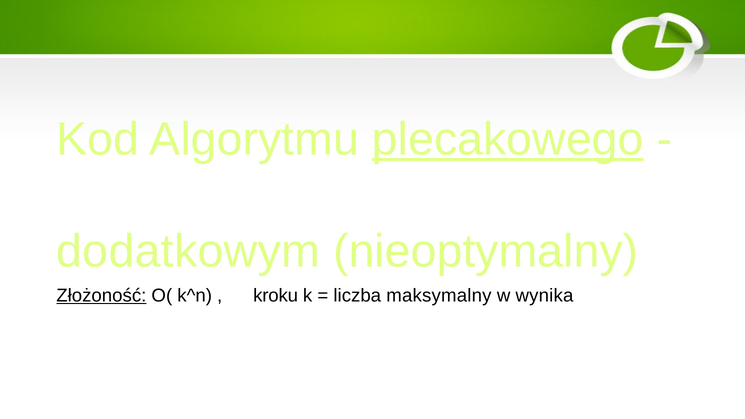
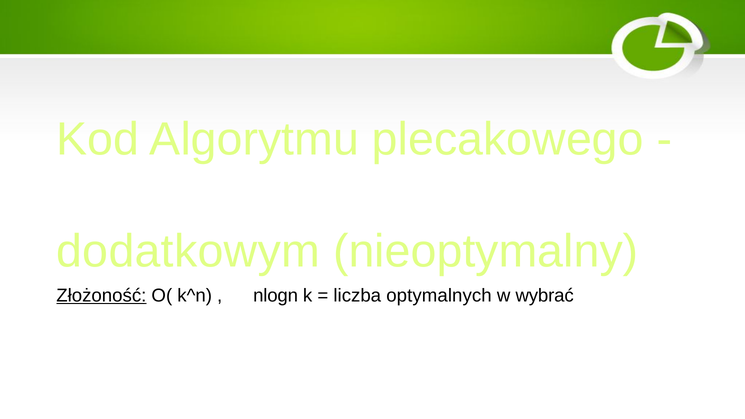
plecakowego underline: present -> none
kroku: kroku -> nlogn
maksymalny: maksymalny -> optymalnych
wynika: wynika -> wybrać
